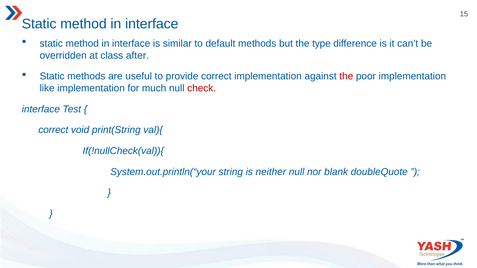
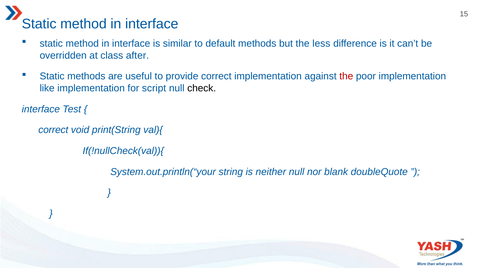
type: type -> less
much: much -> script
check colour: red -> black
